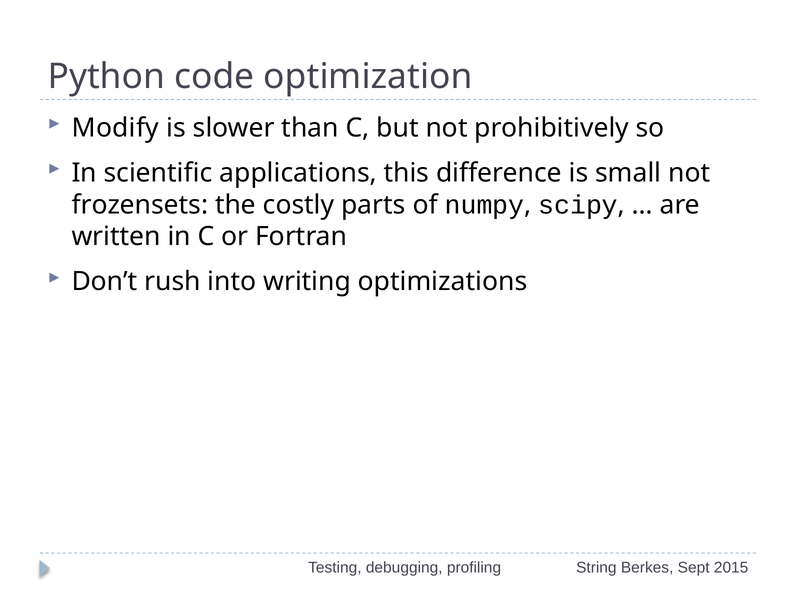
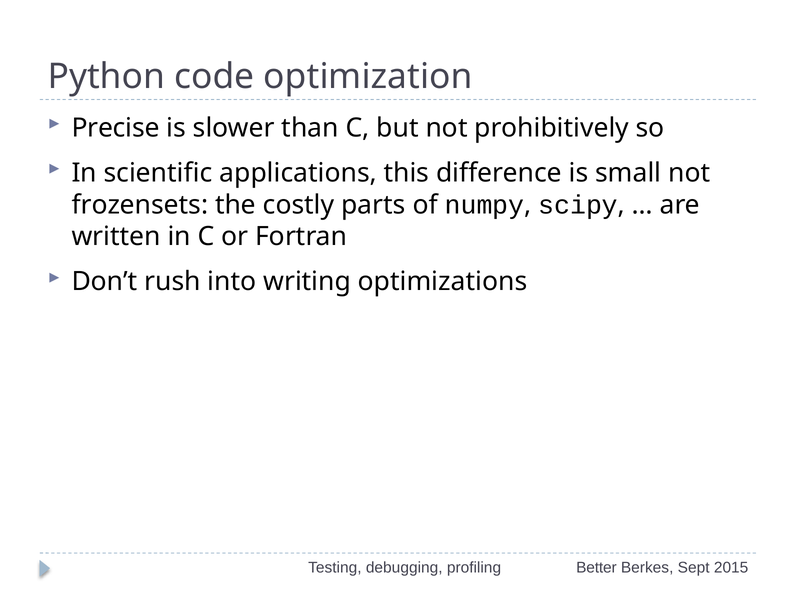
Modify: Modify -> Precise
String: String -> Better
